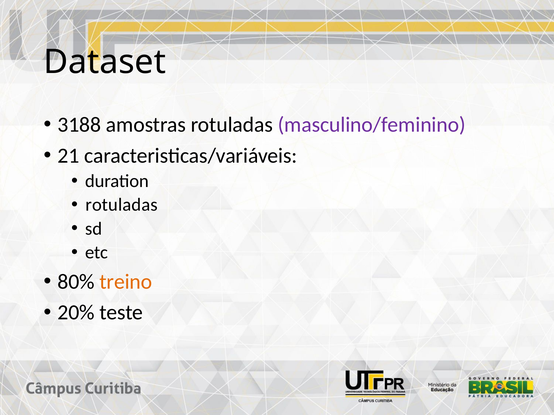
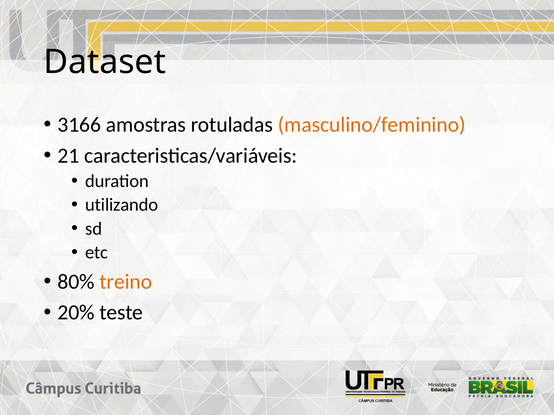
3188: 3188 -> 3166
masculino/feminino colour: purple -> orange
rotuladas at (122, 205): rotuladas -> utilizando
